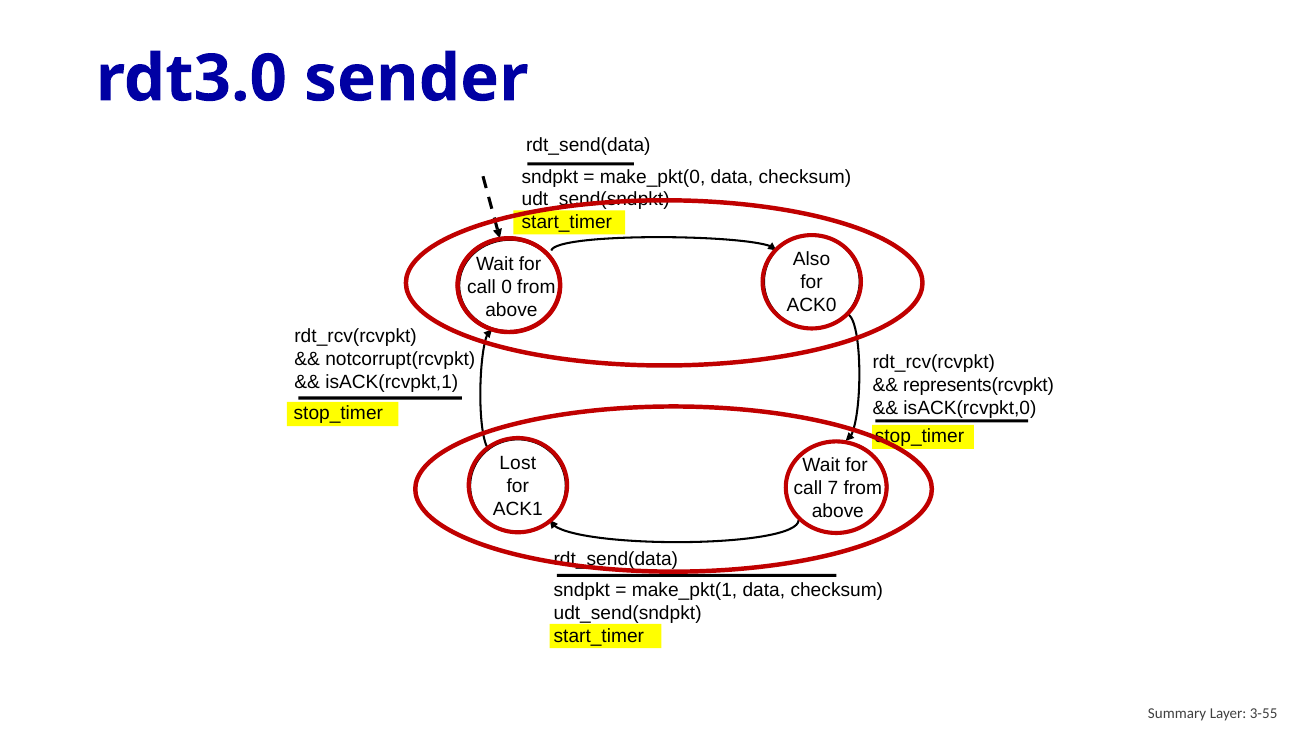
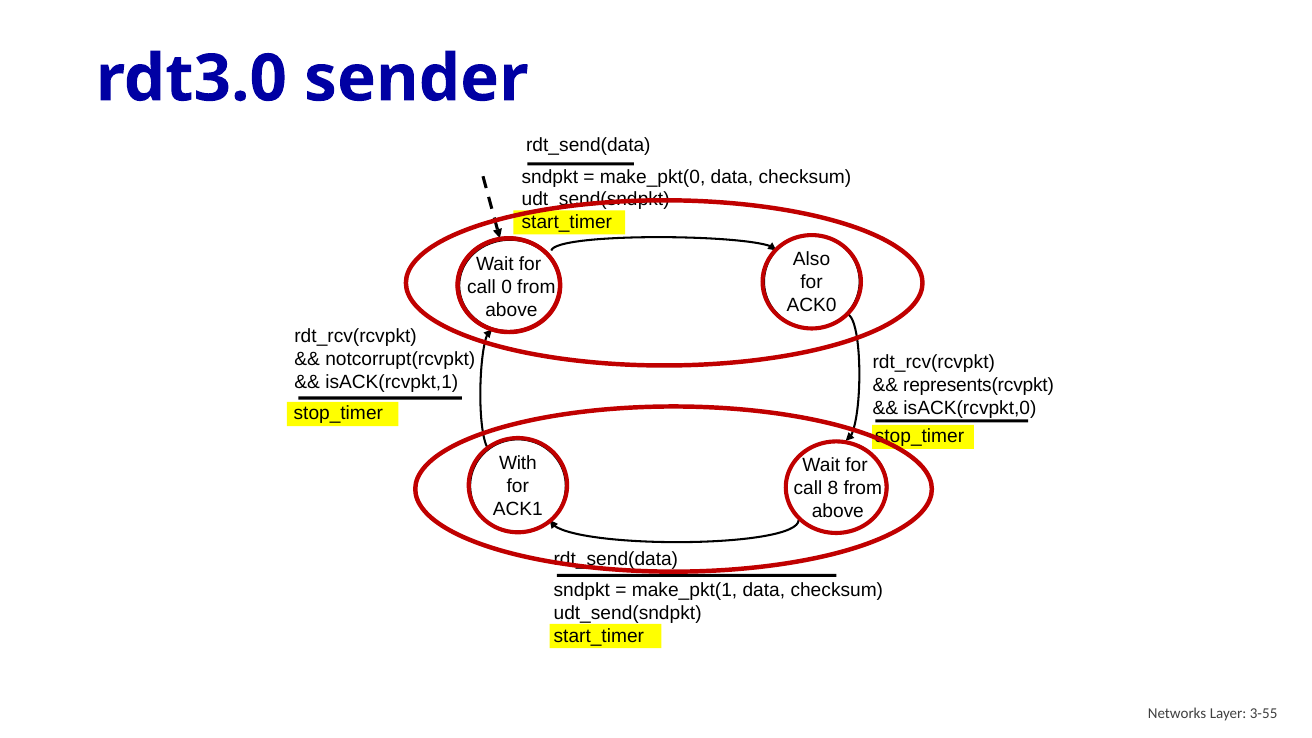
Lost: Lost -> With
7: 7 -> 8
Summary: Summary -> Networks
